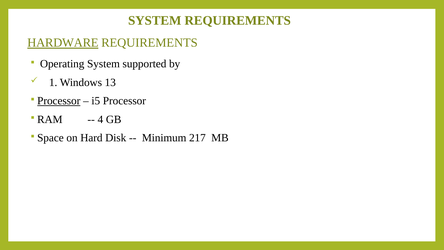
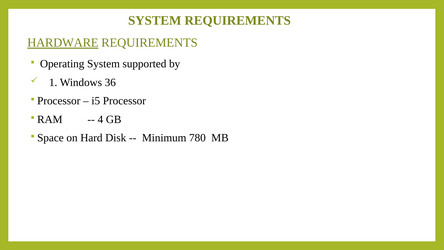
13: 13 -> 36
Processor at (59, 101) underline: present -> none
217: 217 -> 780
